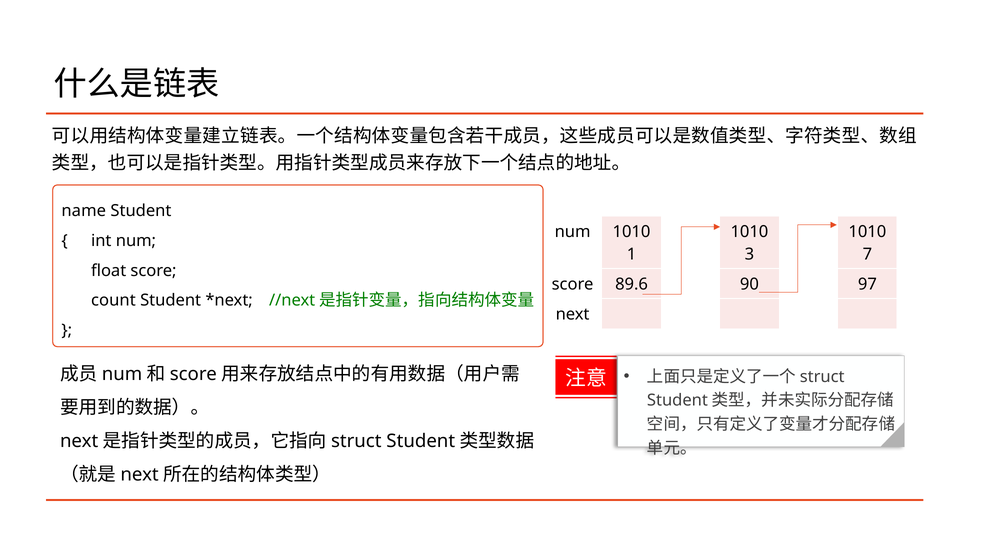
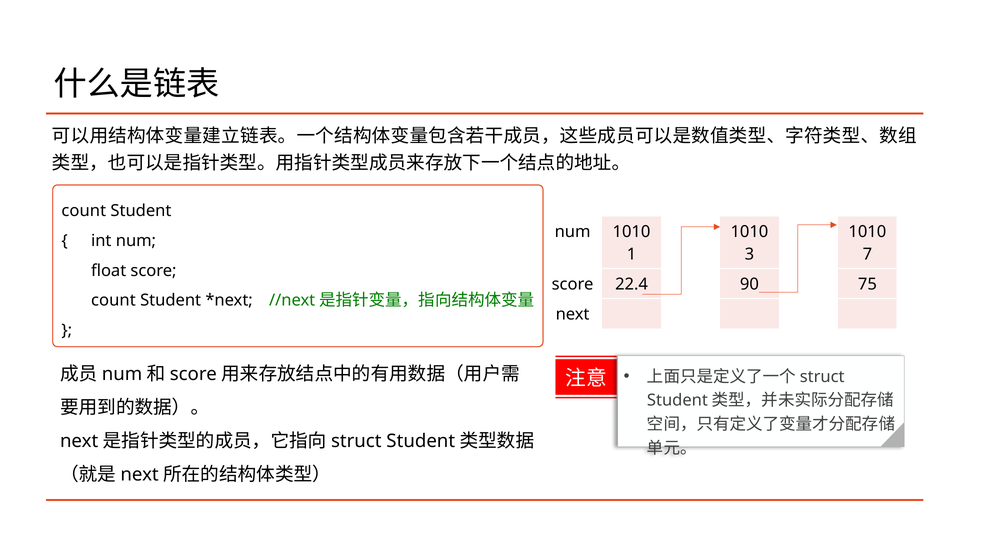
name at (84, 211): name -> count
89.6: 89.6 -> 22.4
97: 97 -> 75
